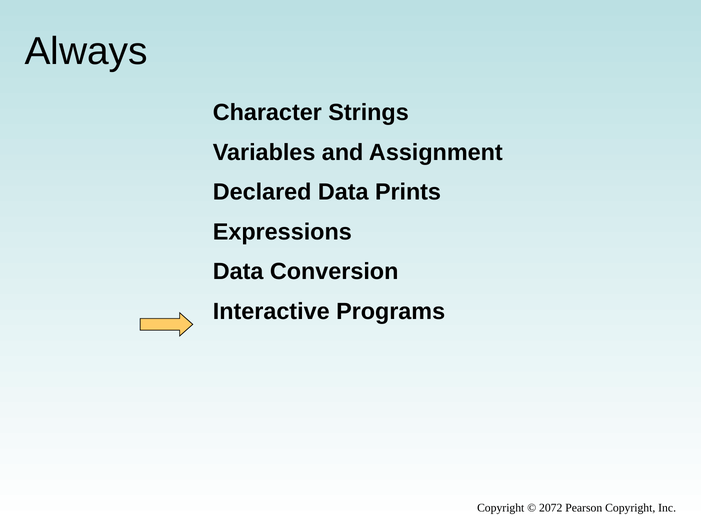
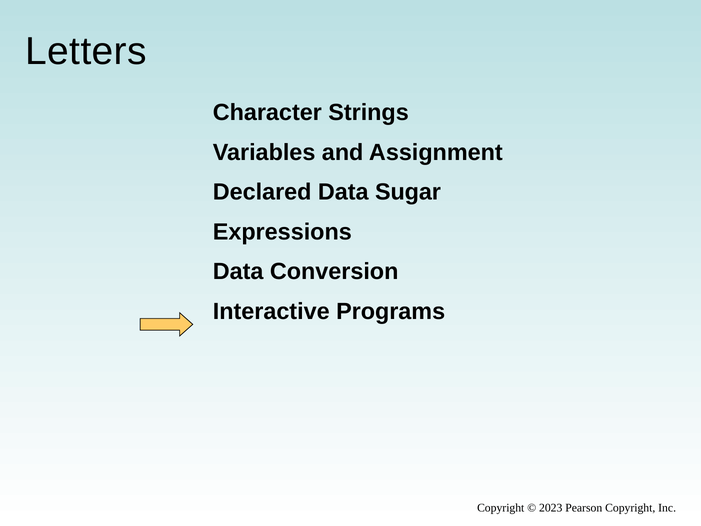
Always: Always -> Letters
Prints: Prints -> Sugar
2072: 2072 -> 2023
